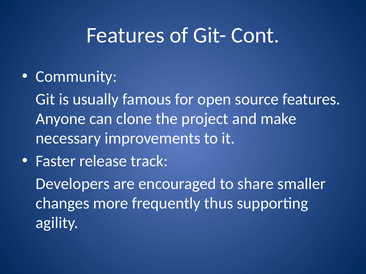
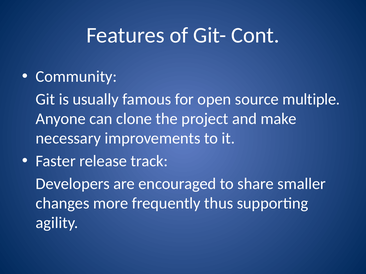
source features: features -> multiple
